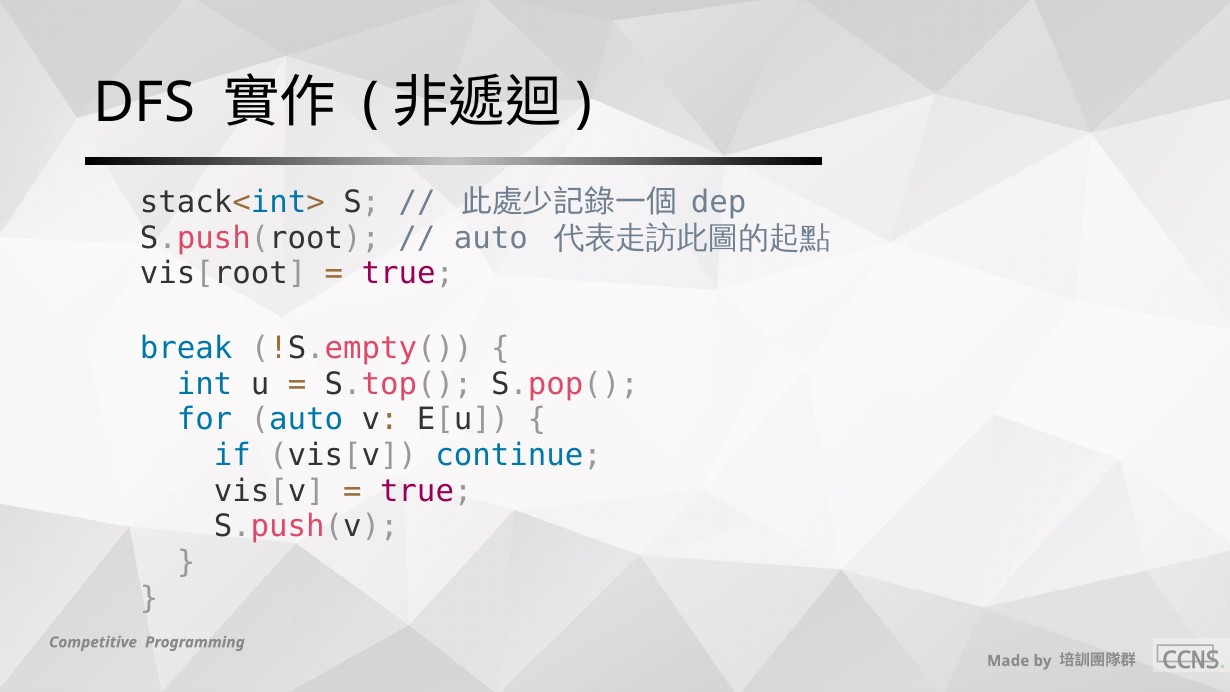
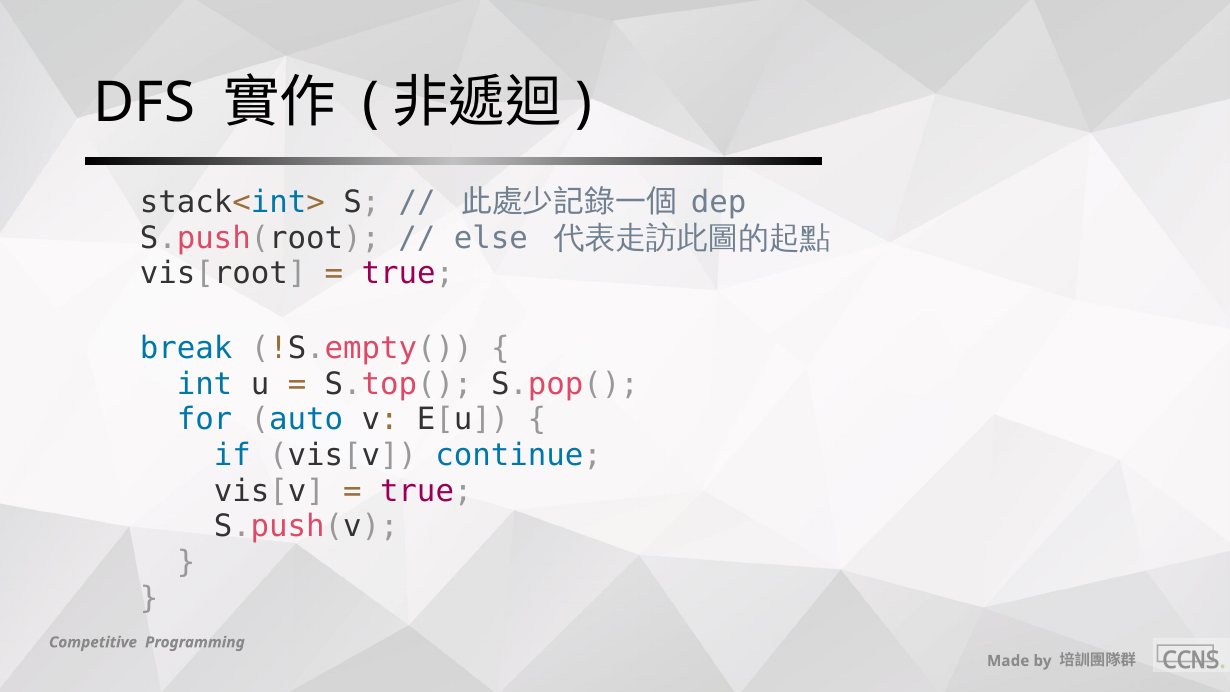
auto at (491, 238): auto -> else
